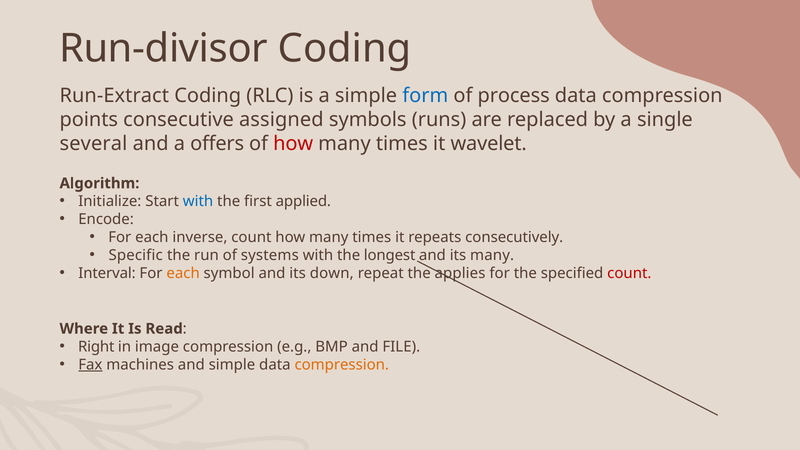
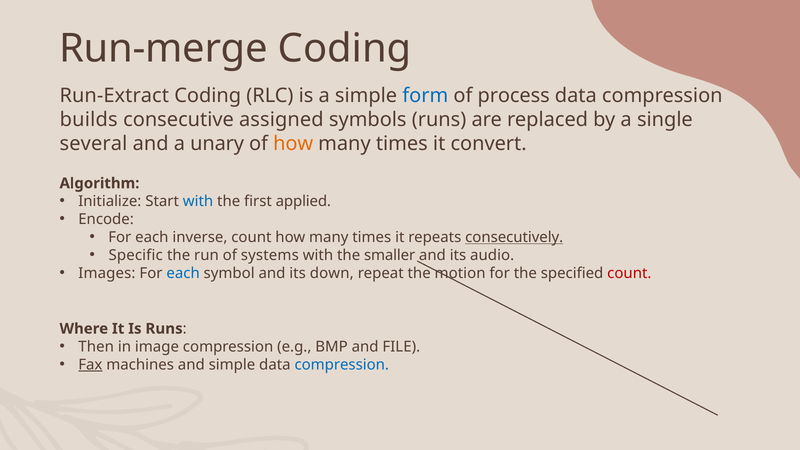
Run-divisor: Run-divisor -> Run-merge
points: points -> builds
offers: offers -> unary
how at (293, 144) colour: red -> orange
wavelet: wavelet -> convert
consecutively underline: none -> present
longest: longest -> smaller
its many: many -> audio
Interval: Interval -> Images
each at (183, 273) colour: orange -> blue
applies: applies -> motion
Is Read: Read -> Runs
Right: Right -> Then
compression at (342, 365) colour: orange -> blue
